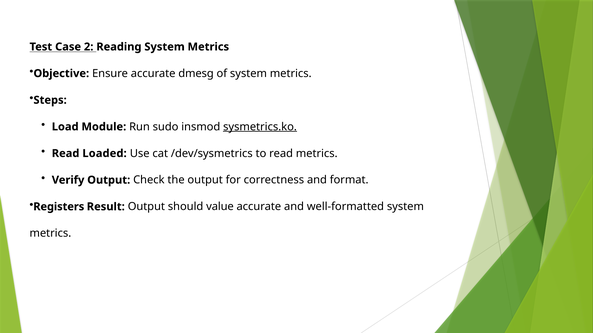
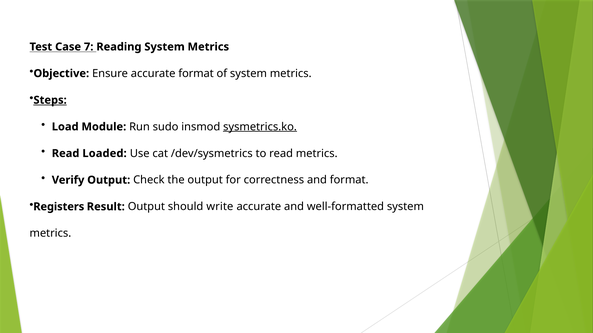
2: 2 -> 7
accurate dmesg: dmesg -> format
Steps underline: none -> present
value: value -> write
